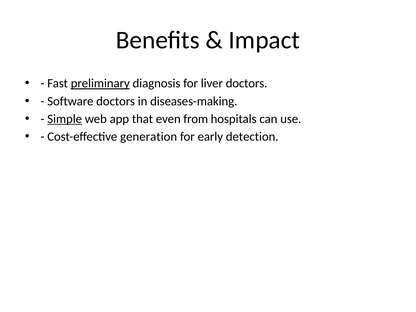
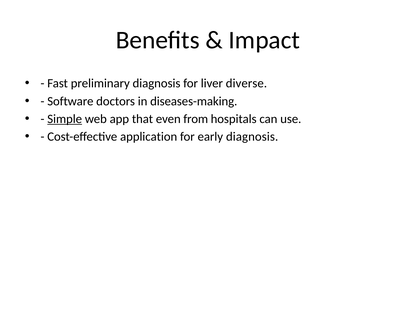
preliminary underline: present -> none
liver doctors: doctors -> diverse
generation: generation -> application
early detection: detection -> diagnosis
